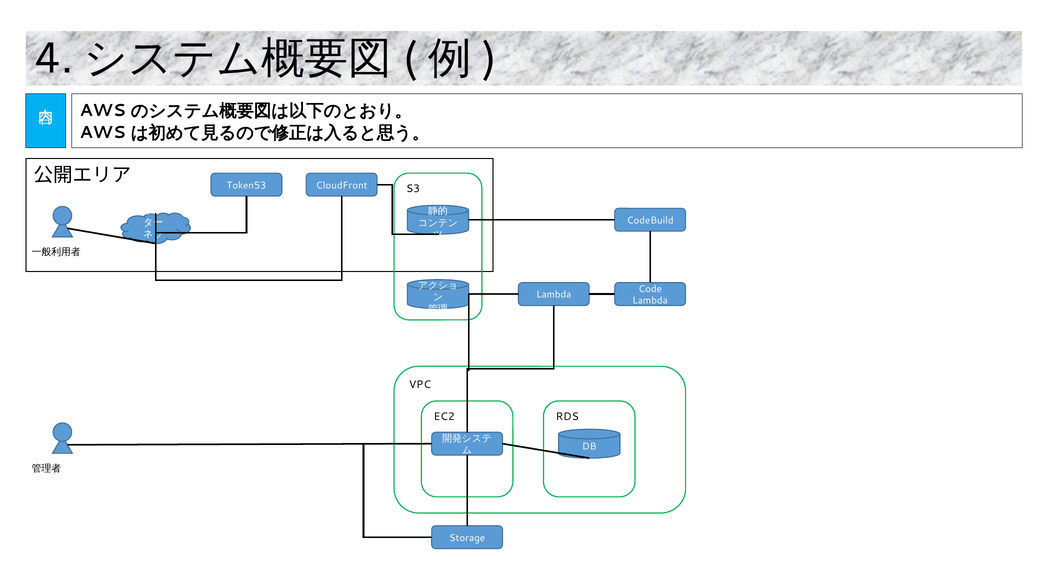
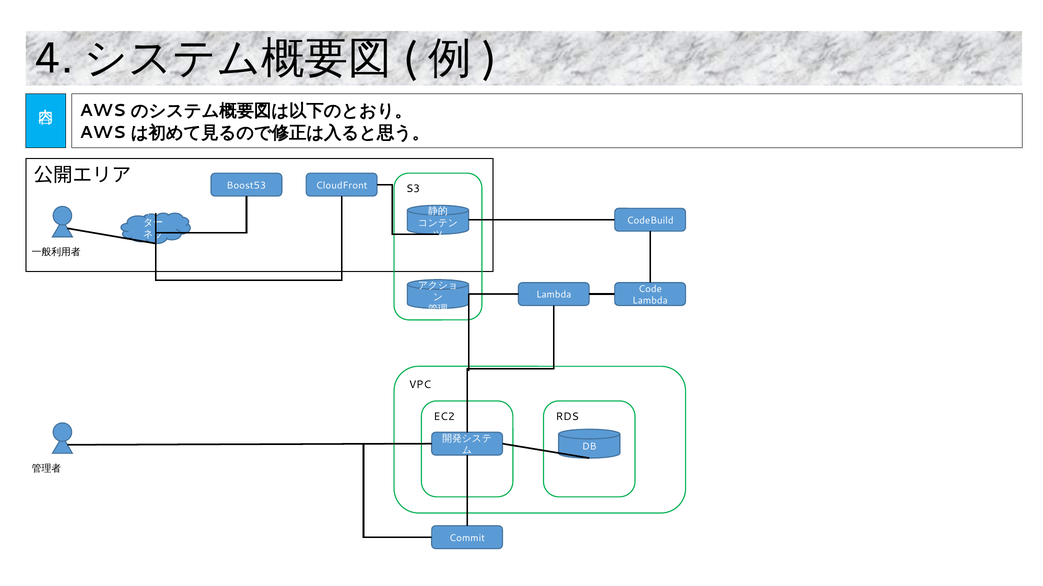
Token53: Token53 -> Boost53
Storage: Storage -> Commit
